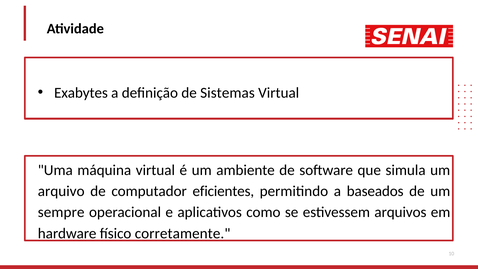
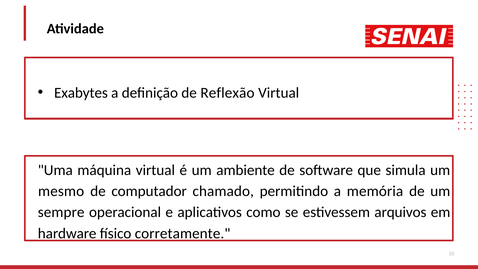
Sistemas: Sistemas -> Reflexão
arquivo: arquivo -> mesmo
eficientes: eficientes -> chamado
baseados: baseados -> memória
